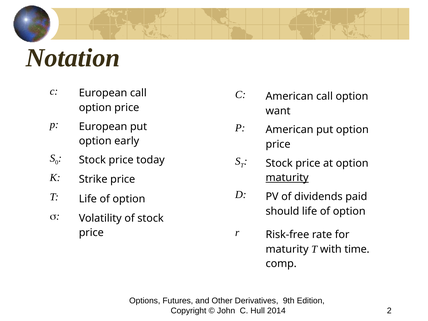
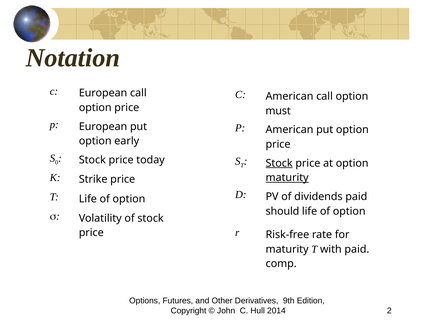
want: want -> must
Stock at (279, 163) underline: none -> present
with time: time -> paid
